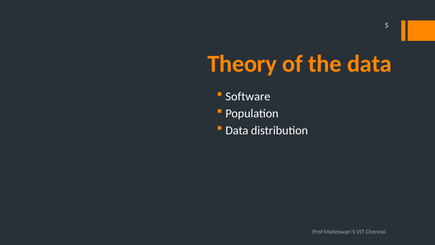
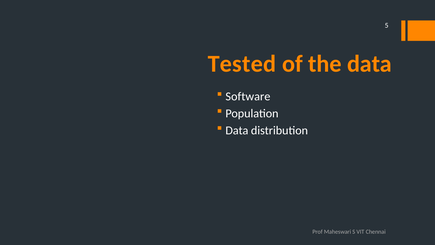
Theory: Theory -> Tested
